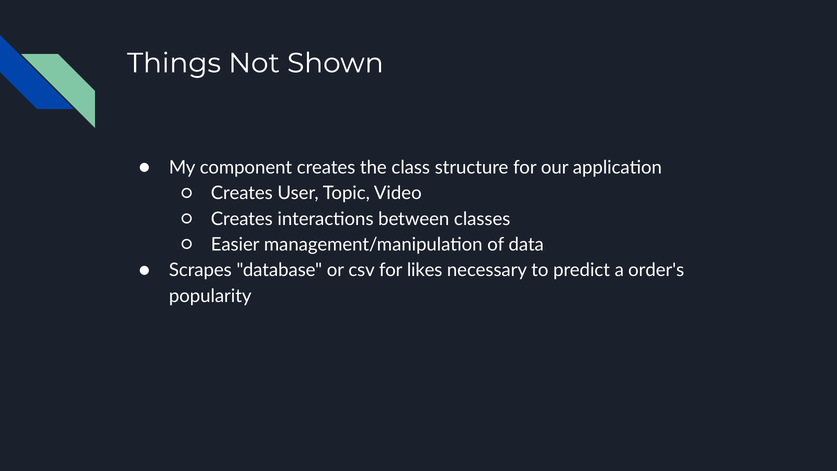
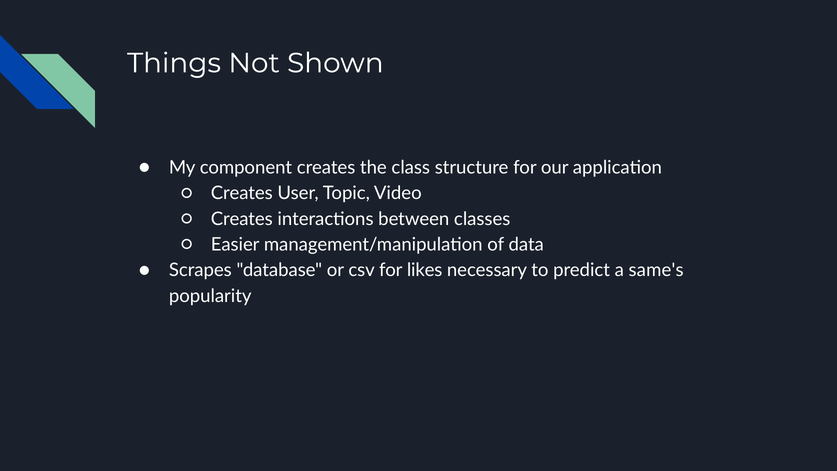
order's: order's -> same's
